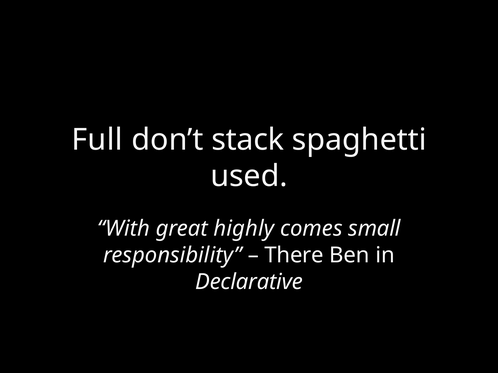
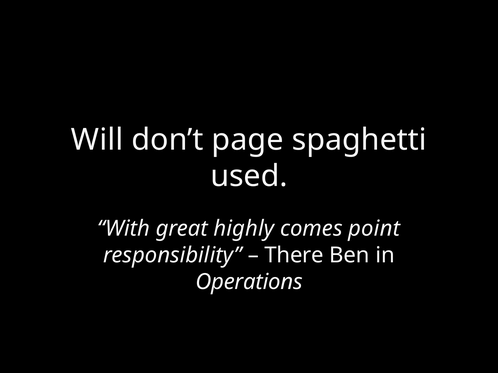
Full: Full -> Will
stack: stack -> page
small: small -> point
Declarative: Declarative -> Operations
